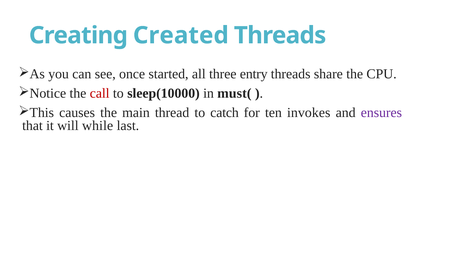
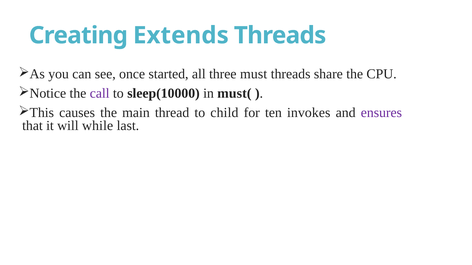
Created: Created -> Extends
entry: entry -> must
call colour: red -> purple
catch: catch -> child
